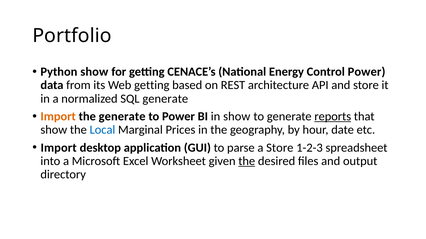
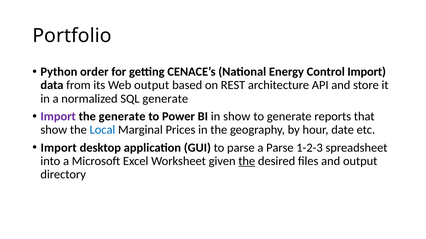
Python show: show -> order
Control Power: Power -> Import
Web getting: getting -> output
Import at (58, 117) colour: orange -> purple
reports underline: present -> none
a Store: Store -> Parse
